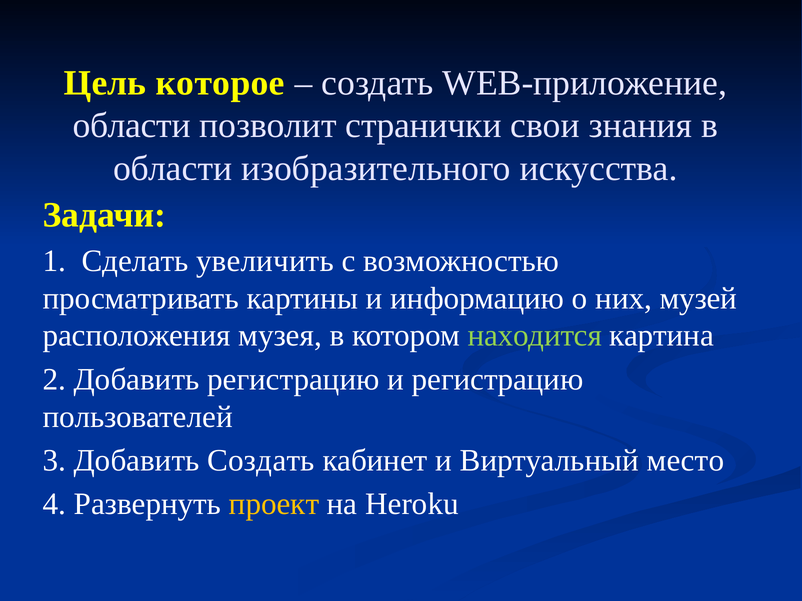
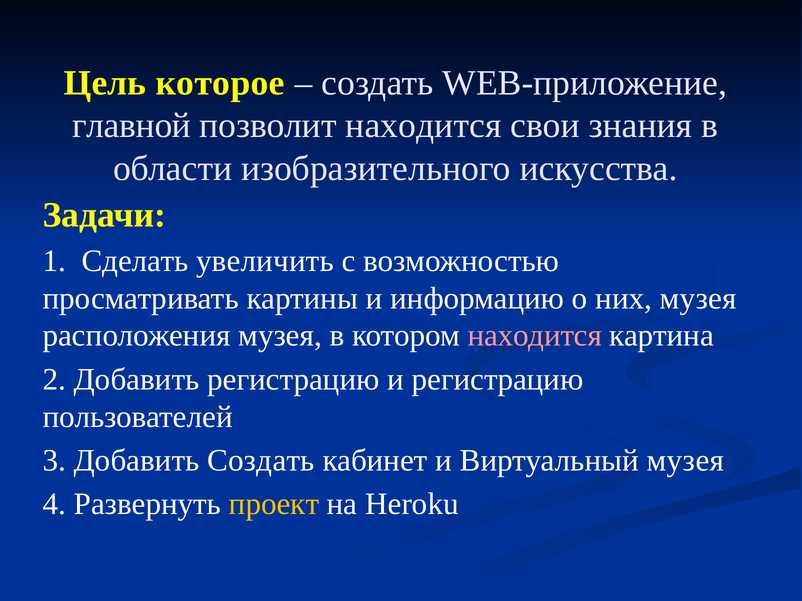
области at (132, 126): области -> главной
позволит странички: странички -> находится
них музей: музей -> музея
находится at (535, 336) colour: light green -> pink
Виртуальный место: место -> музея
